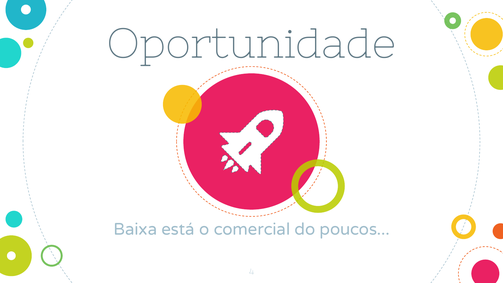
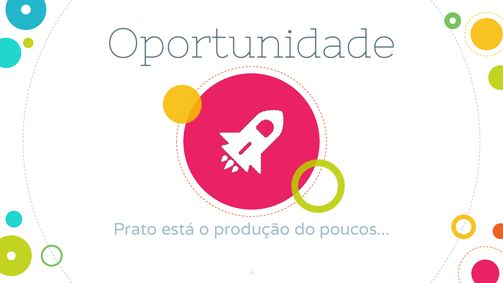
Baixa: Baixa -> Prato
comercial: comercial -> produção
